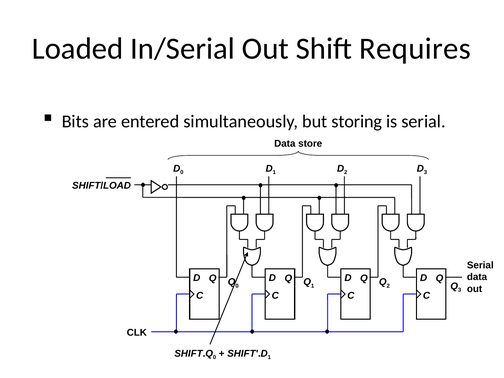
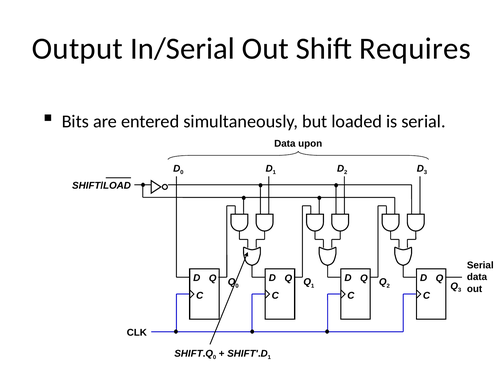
Loaded: Loaded -> Output
storing: storing -> loaded
store: store -> upon
